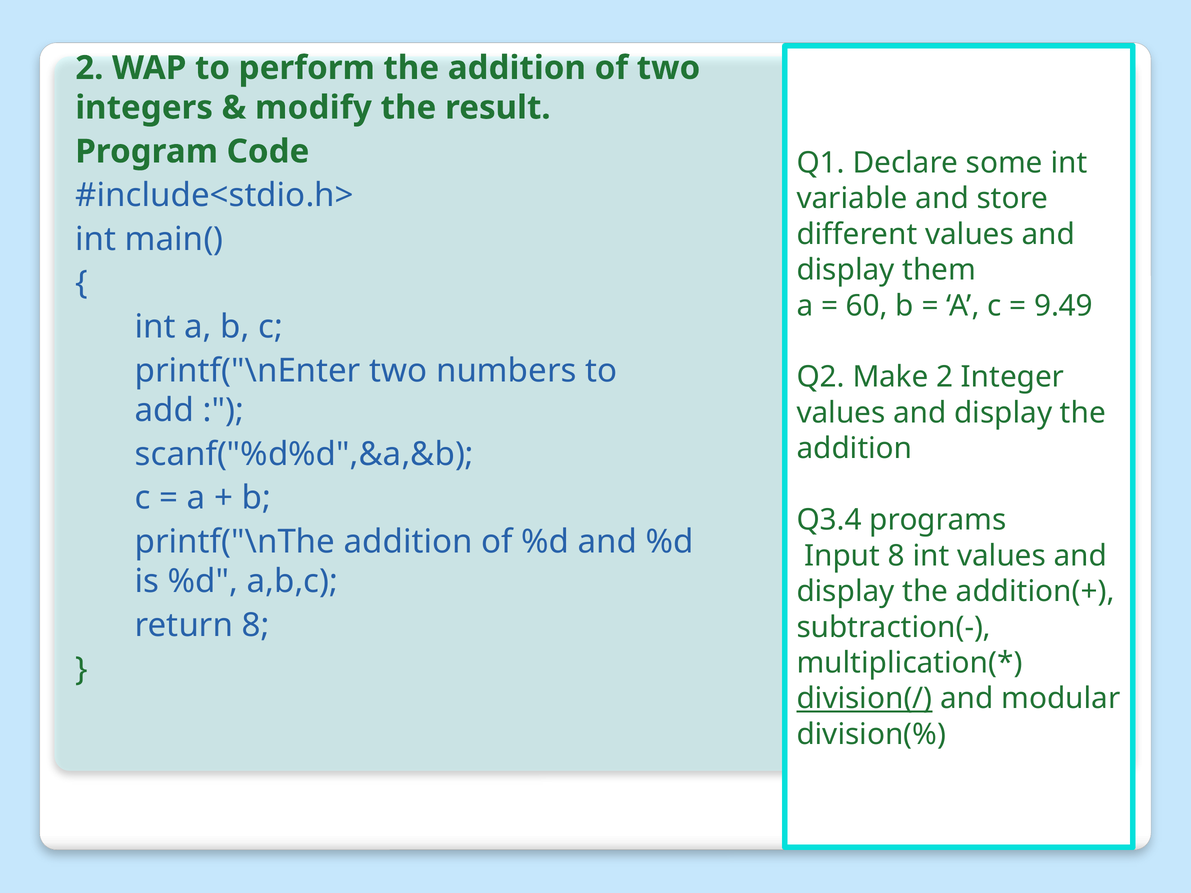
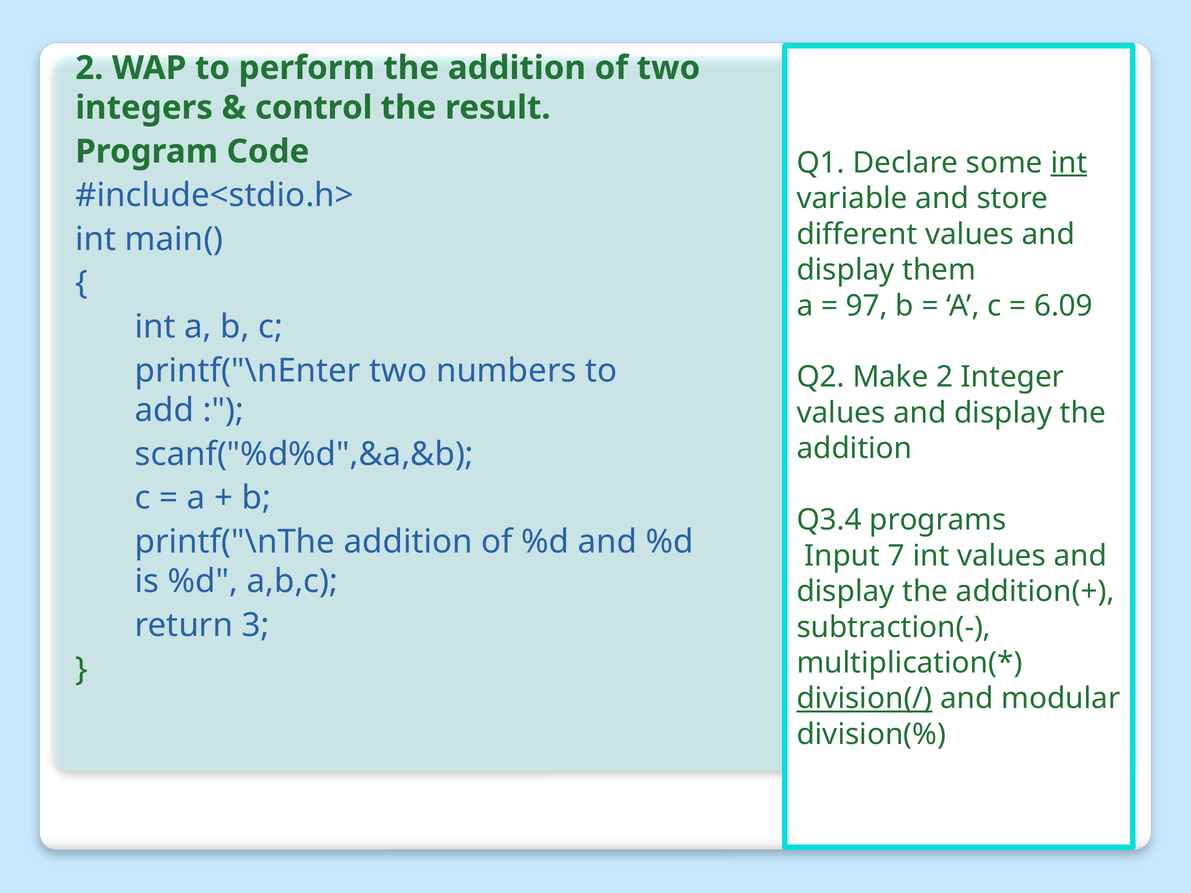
modify: modify -> control
int at (1069, 163) underline: none -> present
60: 60 -> 97
9.49: 9.49 -> 6.09
Input 8: 8 -> 7
return 8: 8 -> 3
